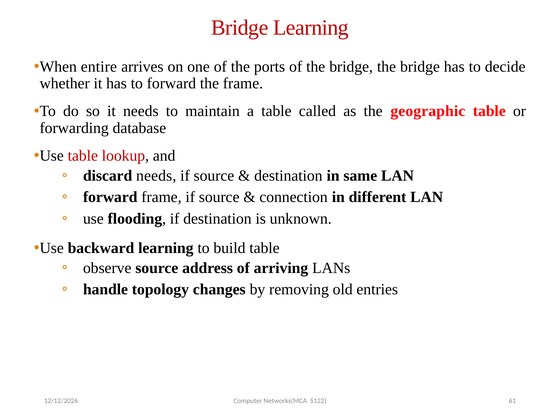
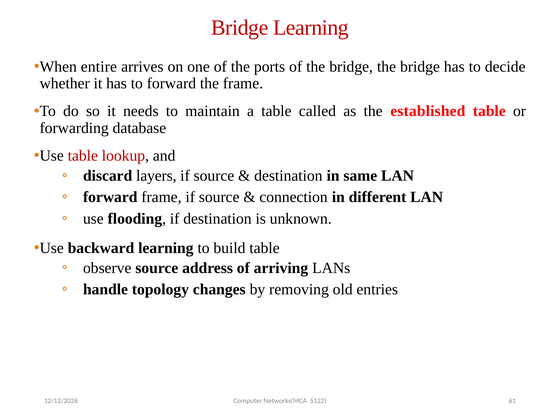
geographic: geographic -> established
discard needs: needs -> layers
